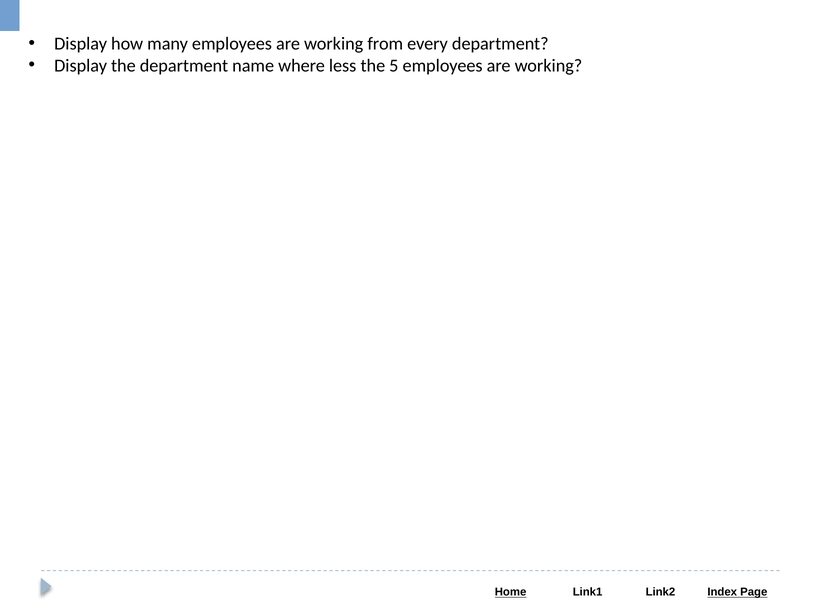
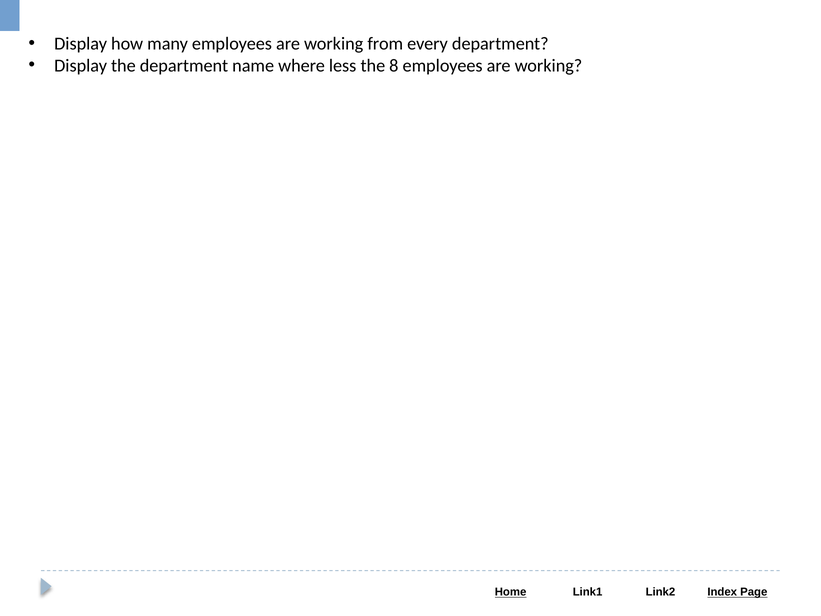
5: 5 -> 8
